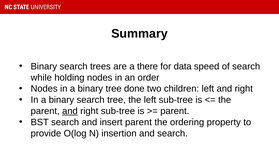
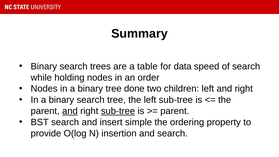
there: there -> table
sub-tree at (118, 111) underline: none -> present
insert parent: parent -> simple
